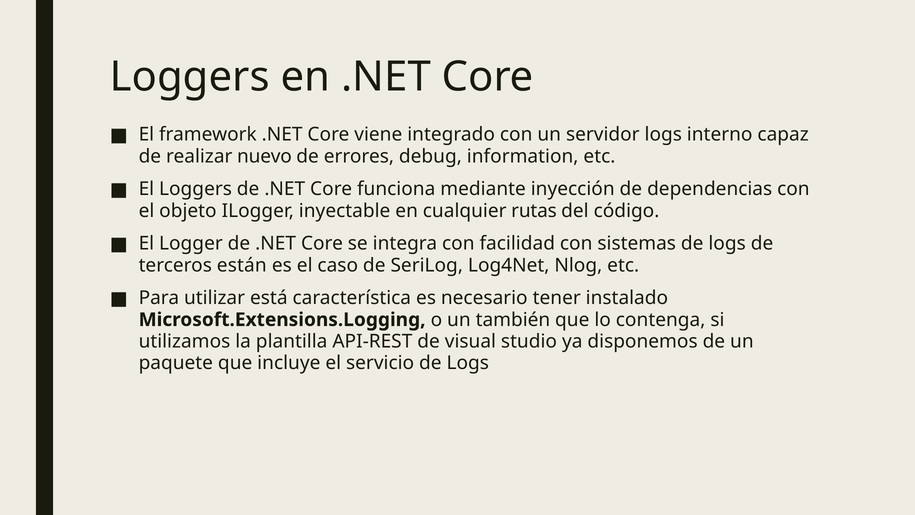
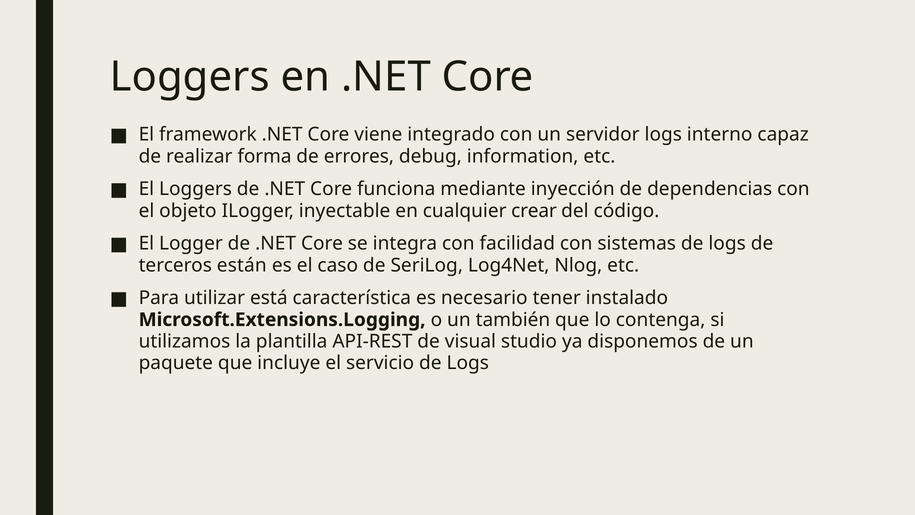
nuevo: nuevo -> forma
rutas: rutas -> crear
